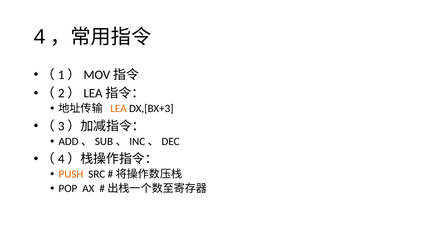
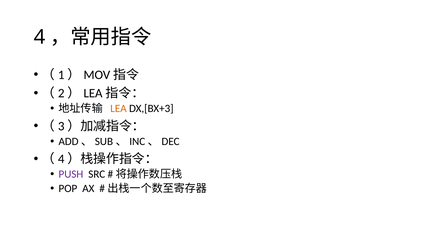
PUSH colour: orange -> purple
